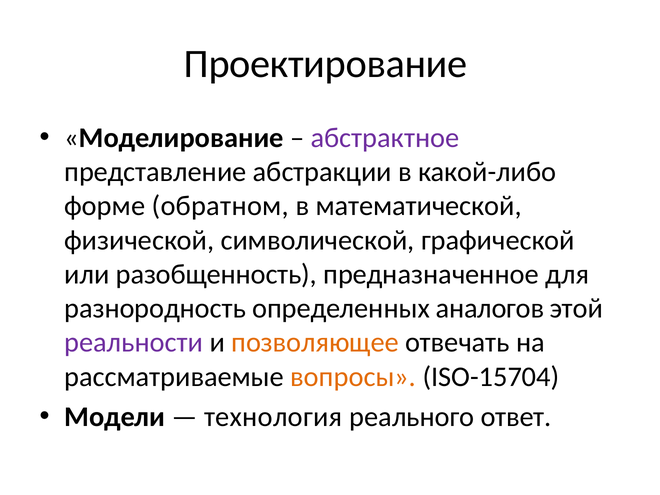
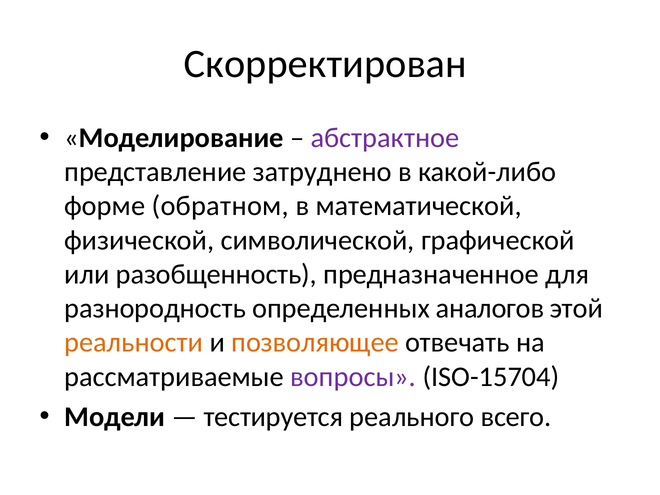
Проектирование: Проектирование -> Скорректирован
абстракции: абстракции -> затруднено
реальности colour: purple -> orange
вопросы colour: orange -> purple
технология: технология -> тестируется
ответ: ответ -> всего
